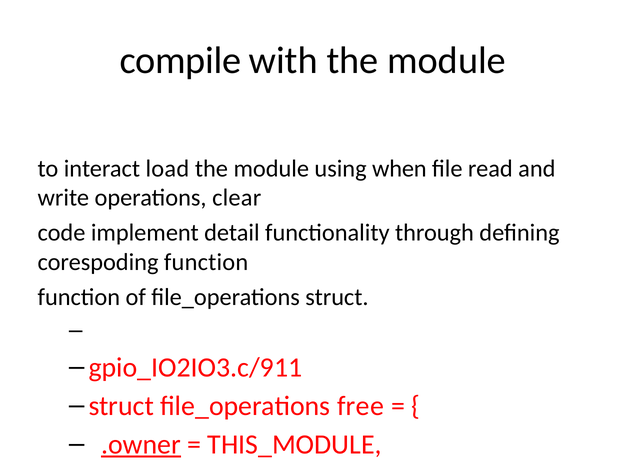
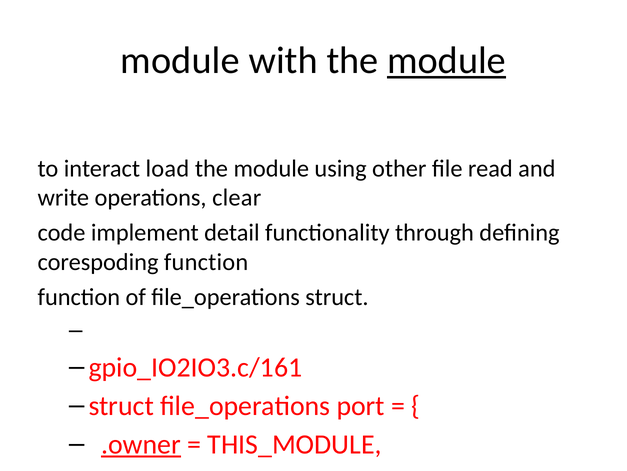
compile at (180, 61): compile -> module
module at (447, 61) underline: none -> present
when: when -> other
gpio_IO2IO3.c/911: gpio_IO2IO3.c/911 -> gpio_IO2IO3.c/161
free: free -> port
